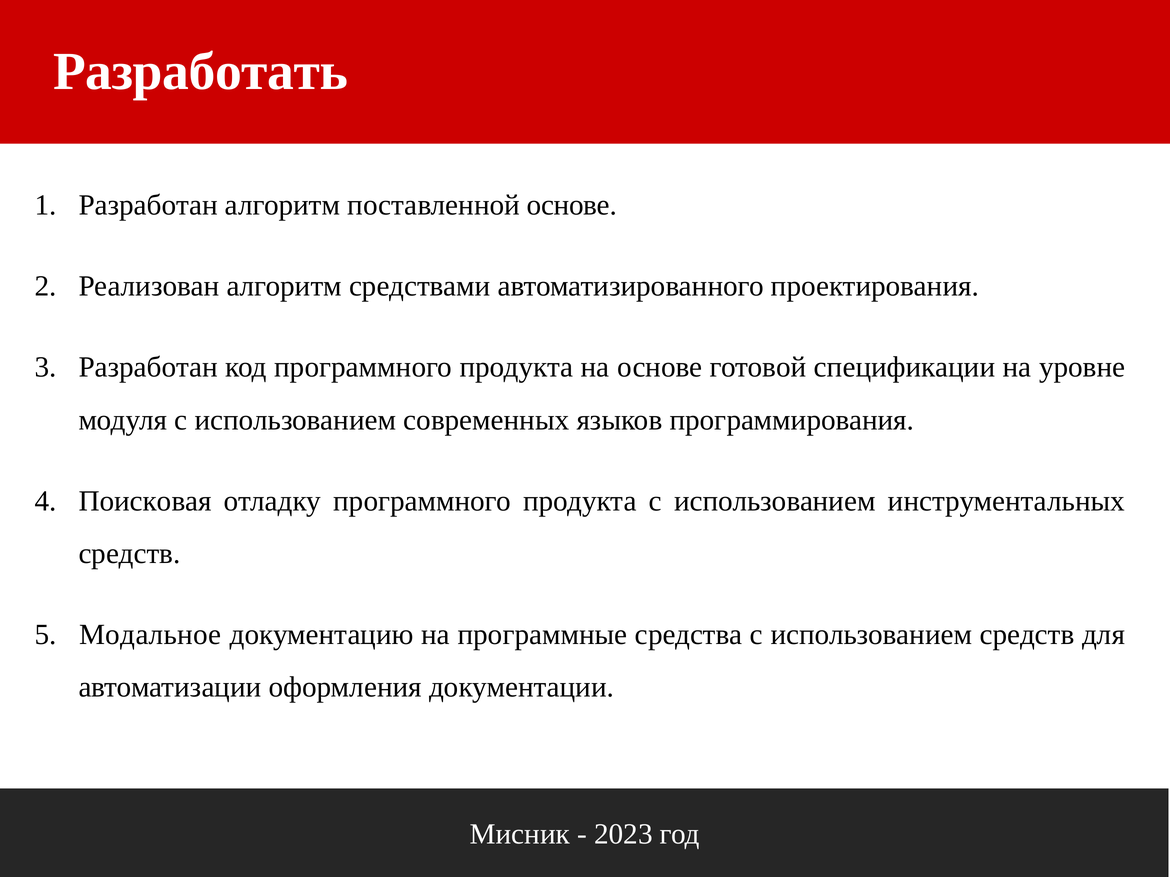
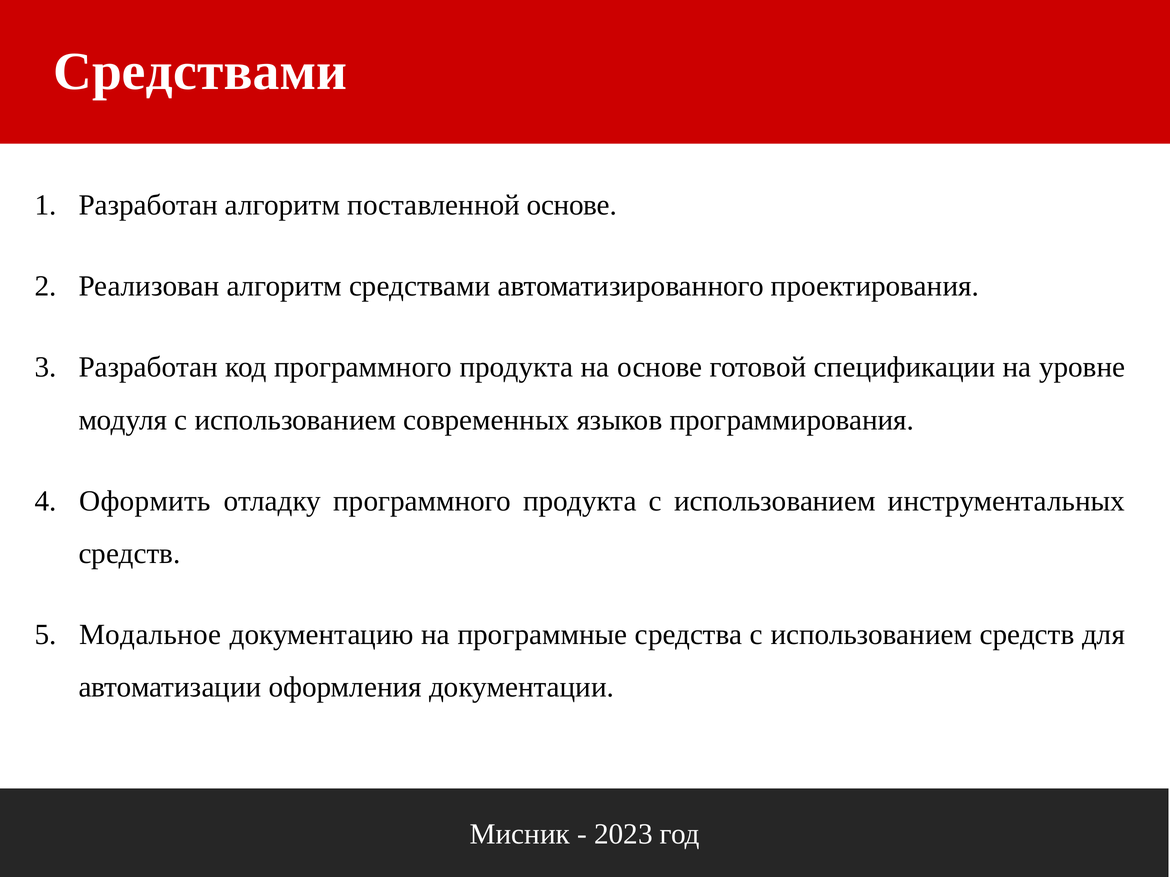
Разработать at (201, 72): Разработать -> Средствами
Поисковая: Поисковая -> Оформить
